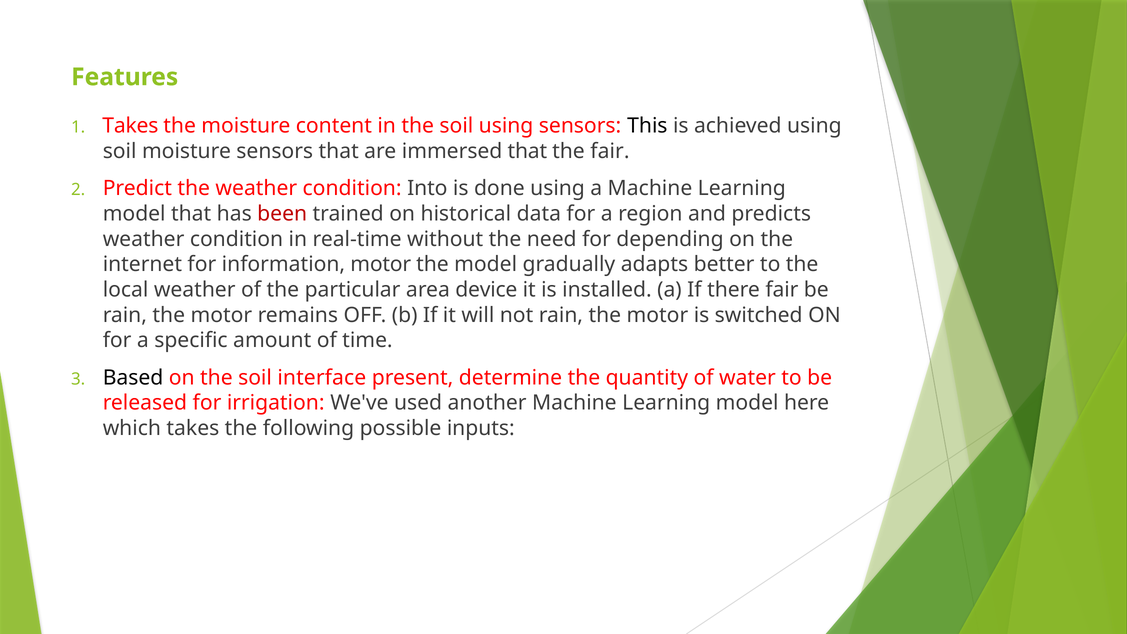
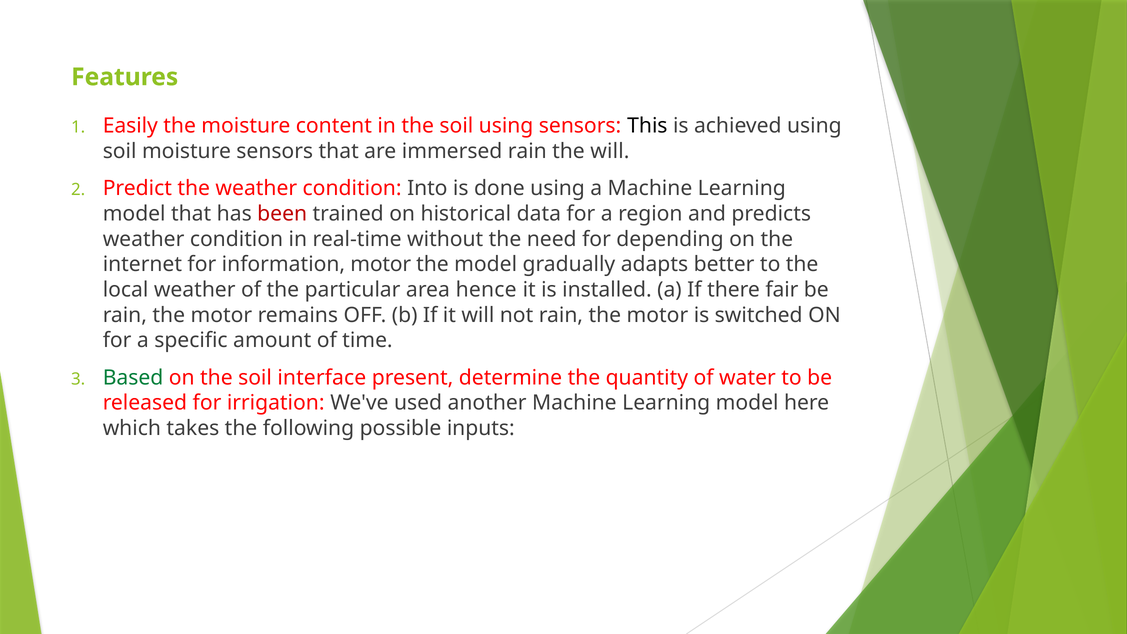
Takes at (130, 126): Takes -> Easily
immersed that: that -> rain
the fair: fair -> will
device: device -> hence
Based colour: black -> green
